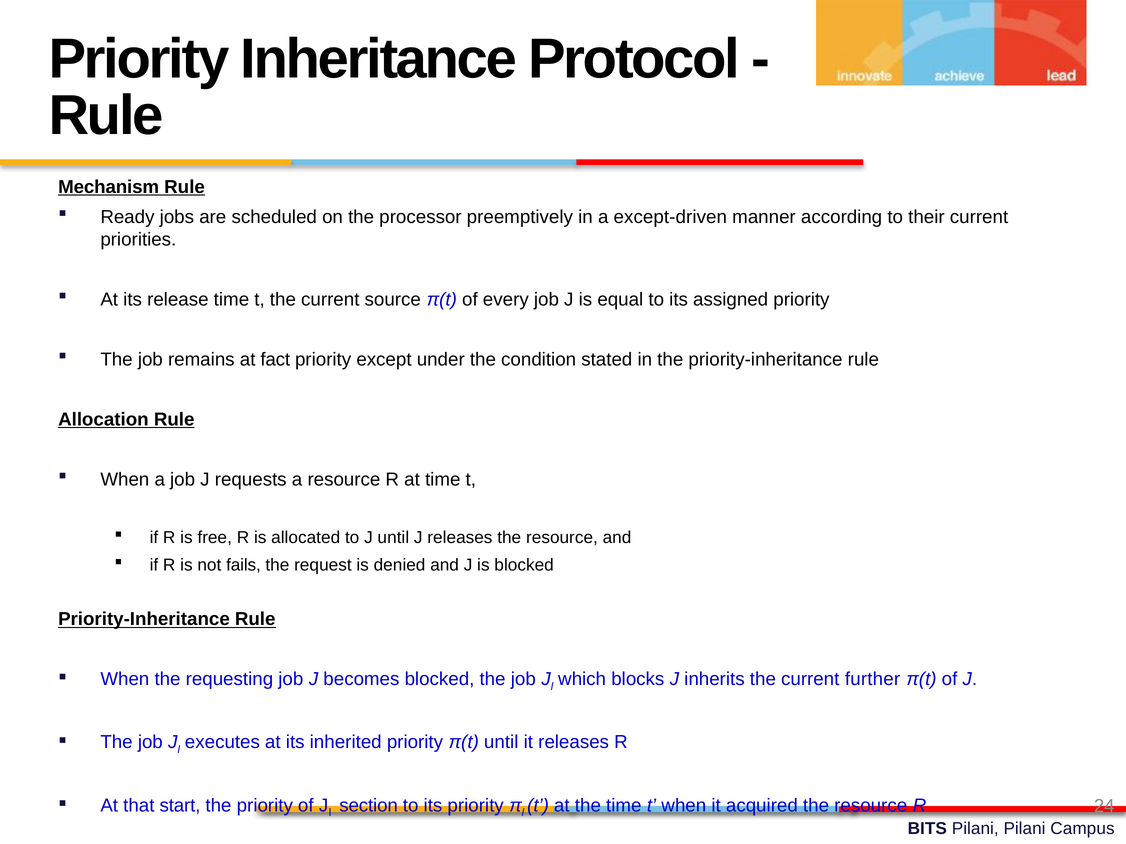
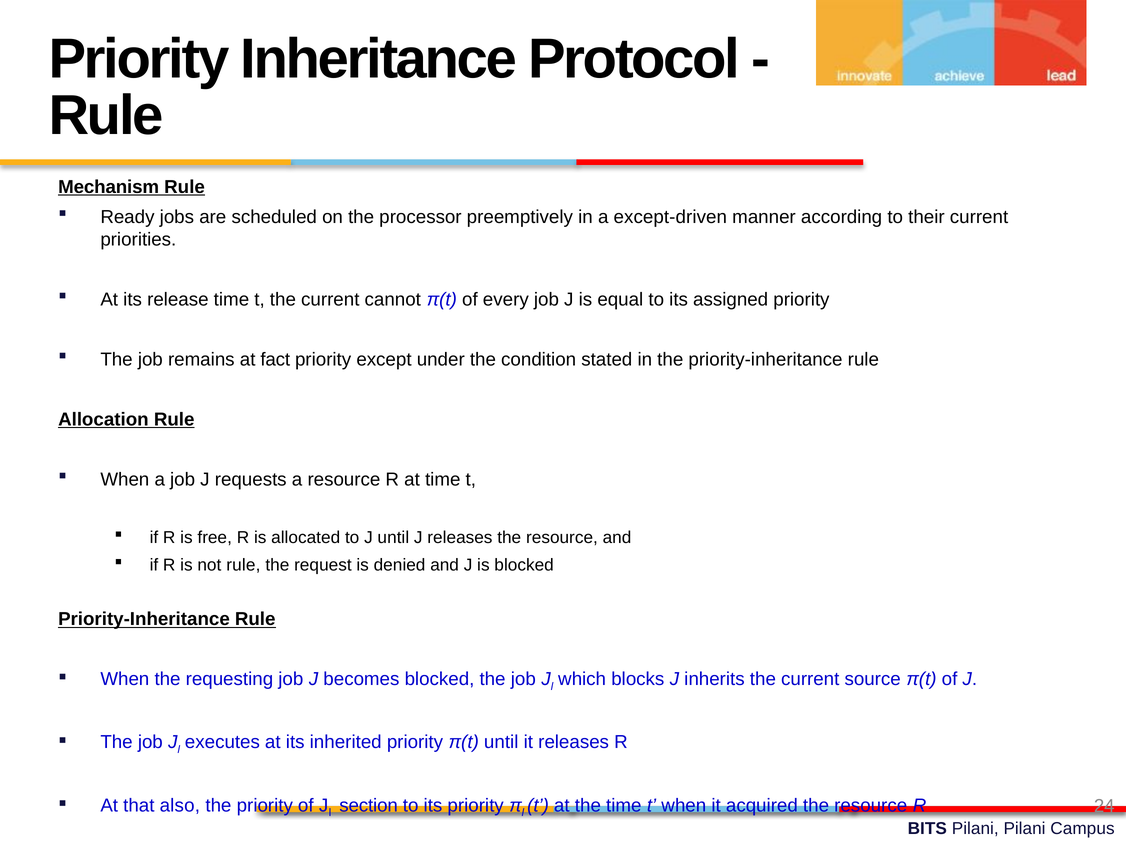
source: source -> cannot
not fails: fails -> rule
further: further -> source
start: start -> also
